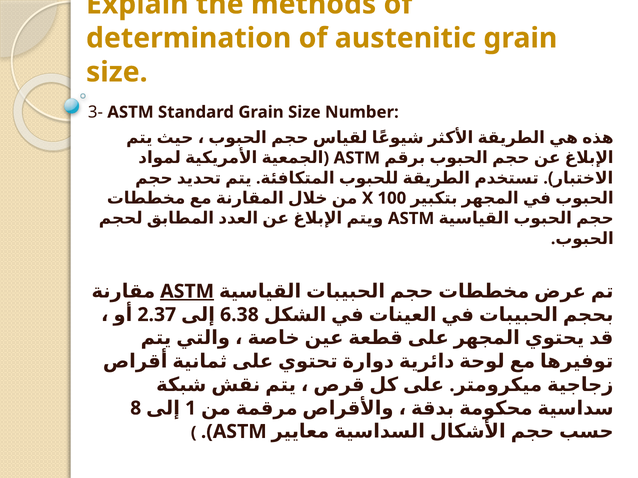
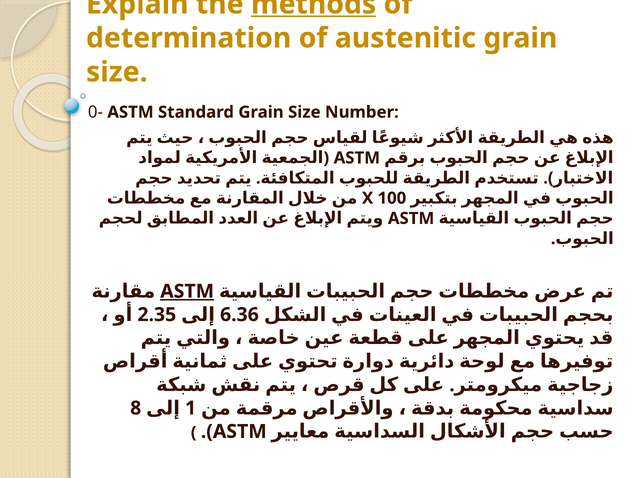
methods underline: none -> present
3-: 3- -> 0-
2.37: 2.37 -> 2.35
6.38: 6.38 -> 6.36
